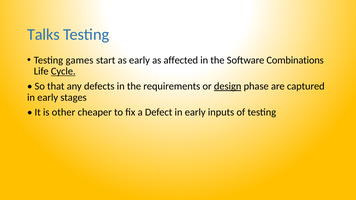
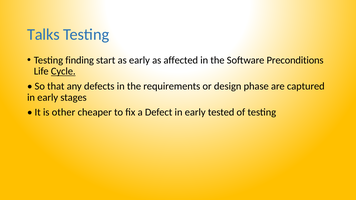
games: games -> finding
Combinations: Combinations -> Preconditions
design underline: present -> none
inputs: inputs -> tested
